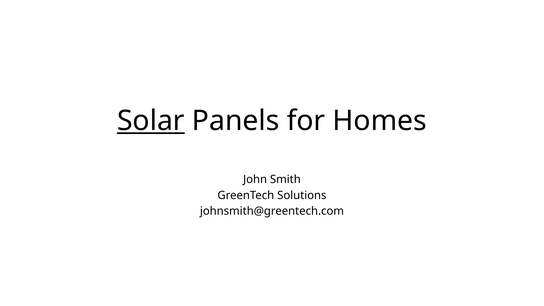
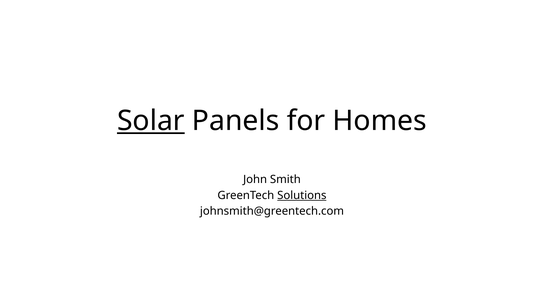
Solutions underline: none -> present
